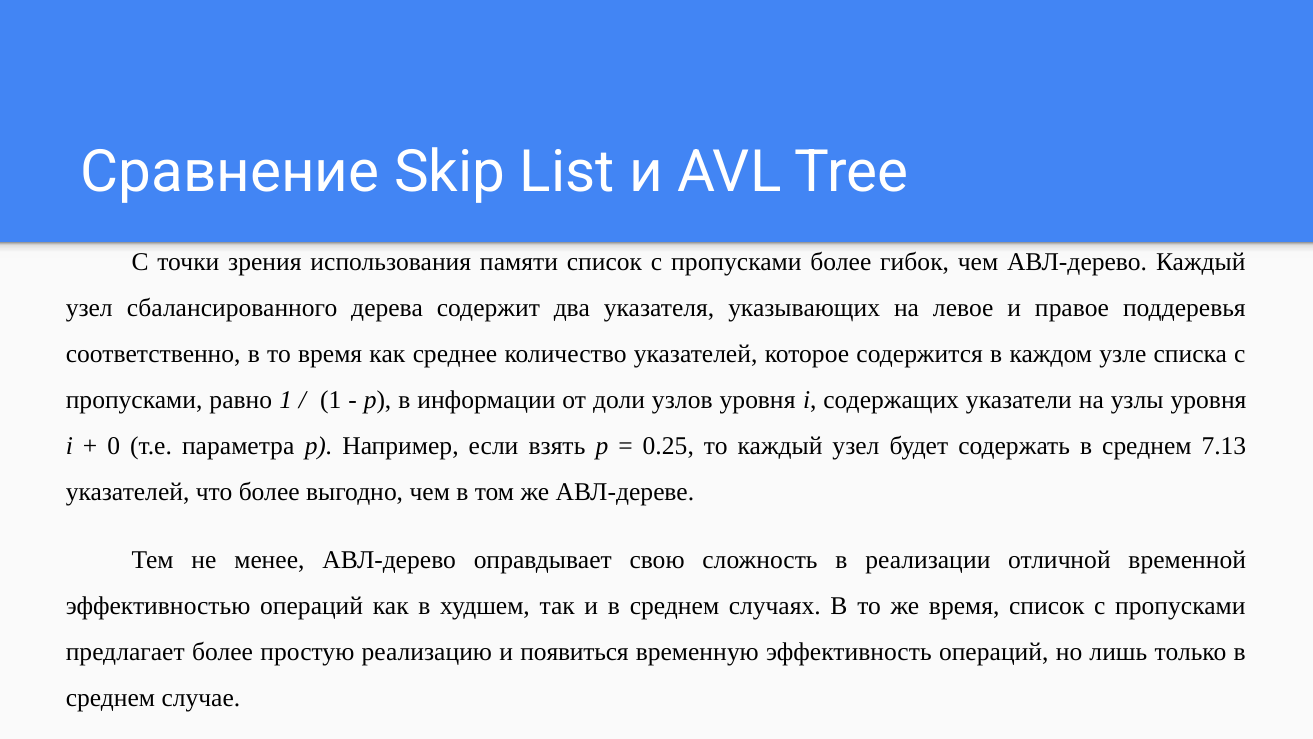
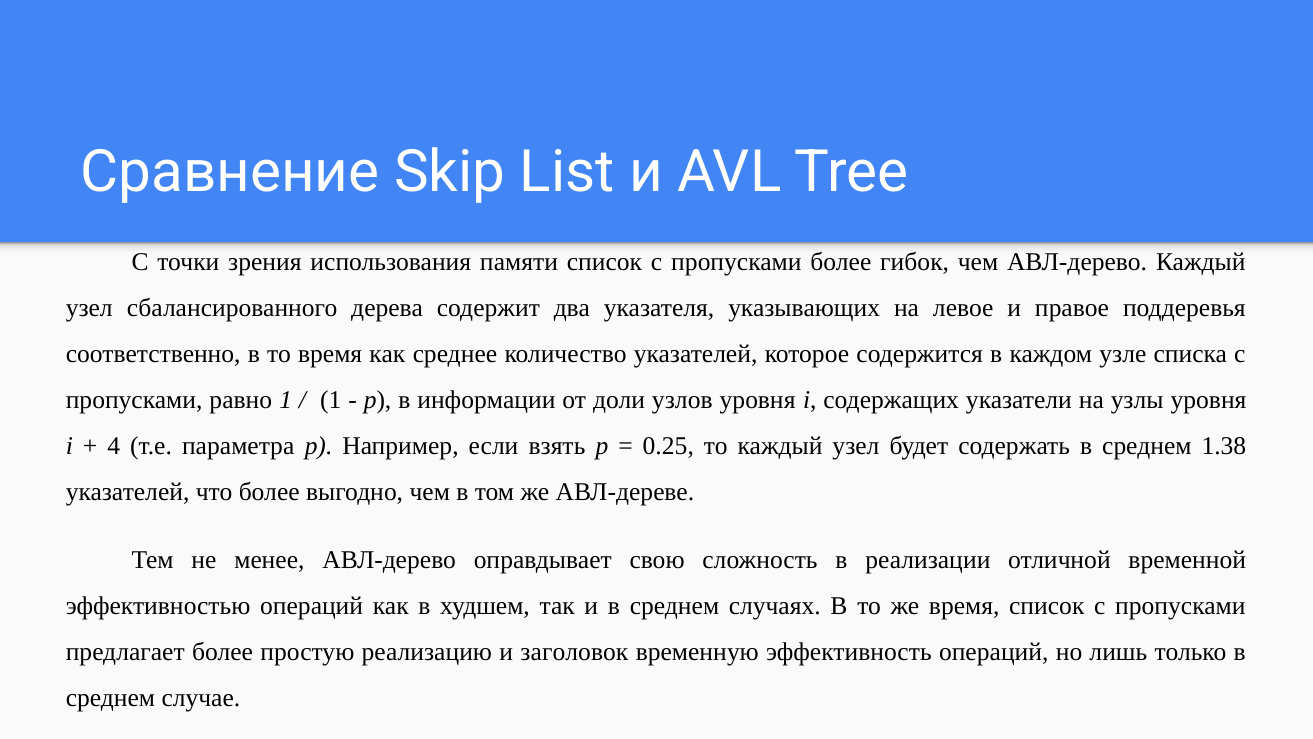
0: 0 -> 4
7.13: 7.13 -> 1.38
появиться: появиться -> заголовок
